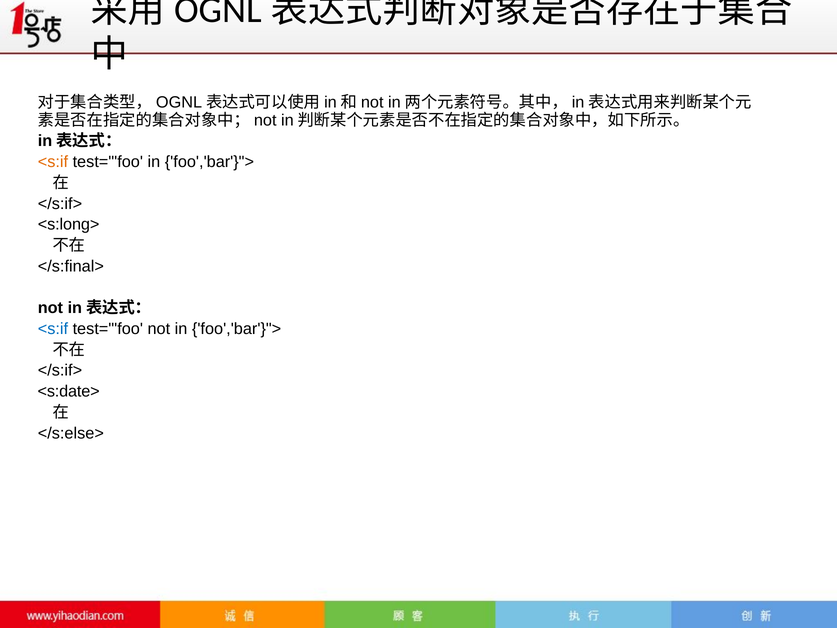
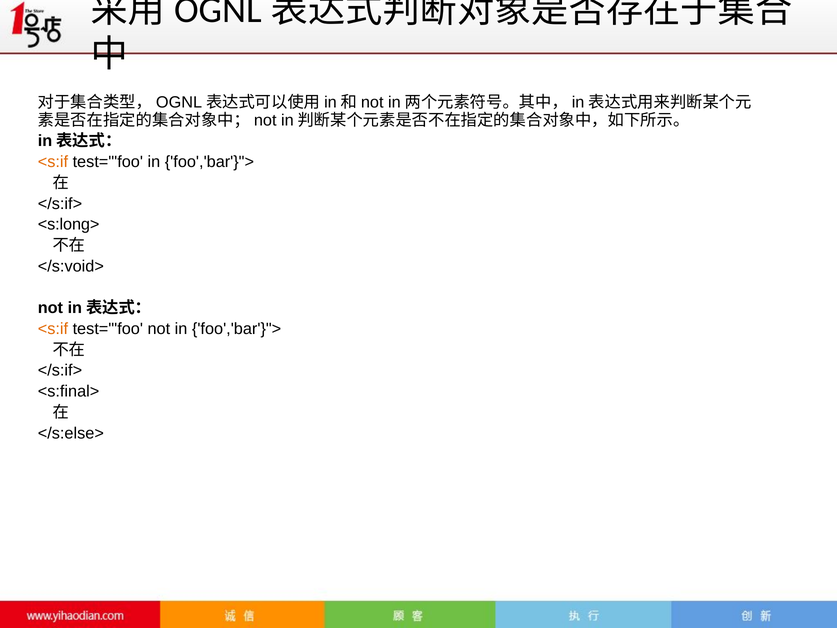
</s:final>: </s:final> -> </s:void>
<s:if at (53, 329) colour: blue -> orange
<s:date>: <s:date> -> <s:final>
